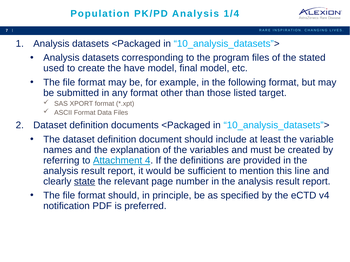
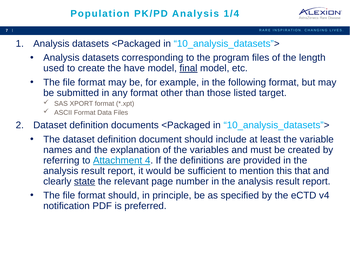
stated: stated -> length
final underline: none -> present
line: line -> that
